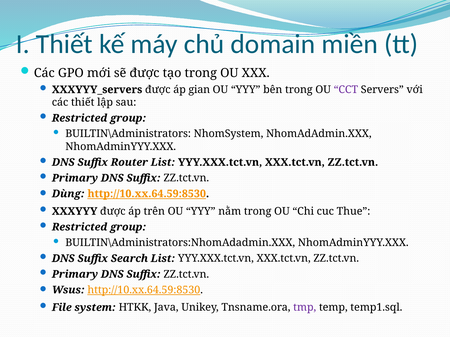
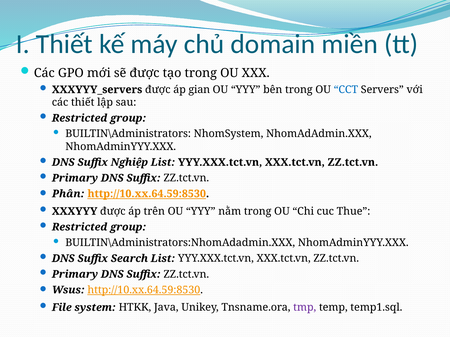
CCT colour: purple -> blue
Router: Router -> Nghiệp
Dùng: Dùng -> Phân
